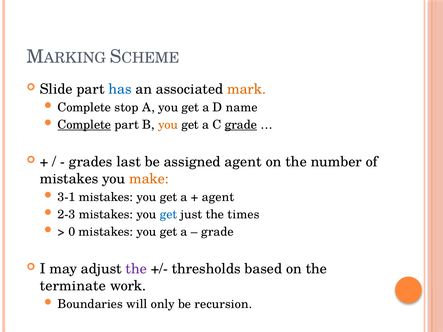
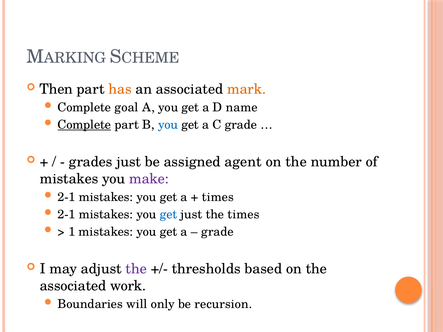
Slide: Slide -> Then
has colour: blue -> orange
stop: stop -> goal
you at (168, 125) colour: orange -> blue
grade at (241, 125) underline: present -> none
grades last: last -> just
make colour: orange -> purple
3-1 at (66, 197): 3-1 -> 2-1
agent at (218, 197): agent -> times
2-3 at (66, 215): 2-3 -> 2-1
0: 0 -> 1
terminate at (73, 286): terminate -> associated
